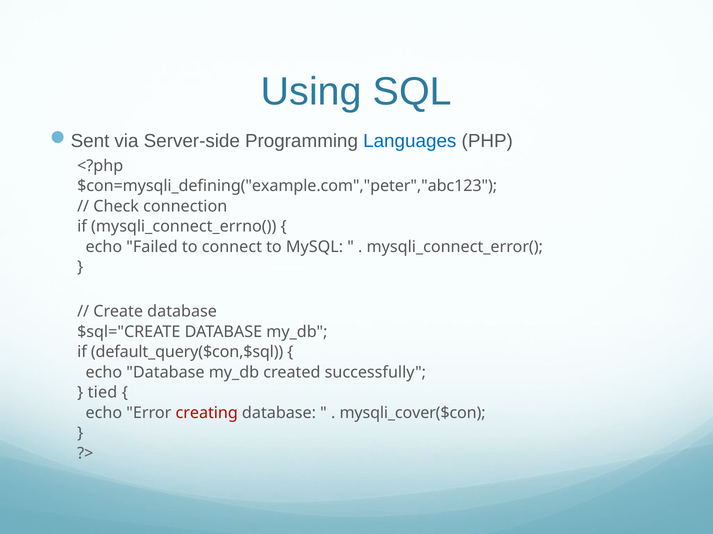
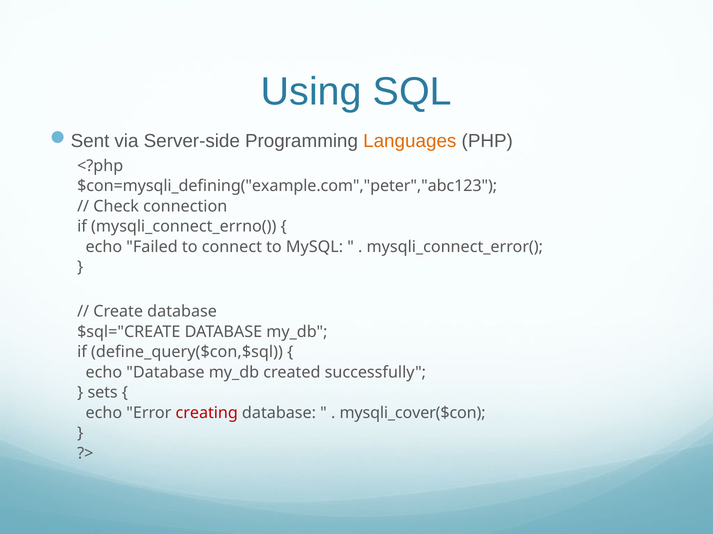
Languages colour: blue -> orange
default_query($con,$sql: default_query($con,$sql -> define_query($con,$sql
tied: tied -> sets
